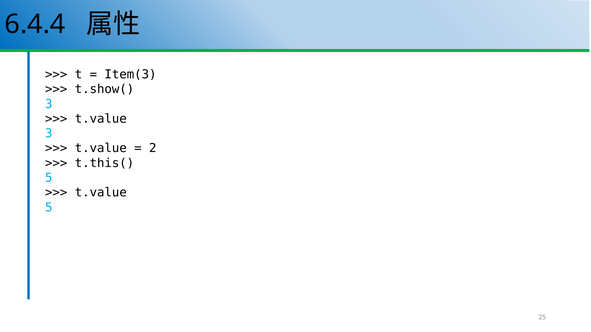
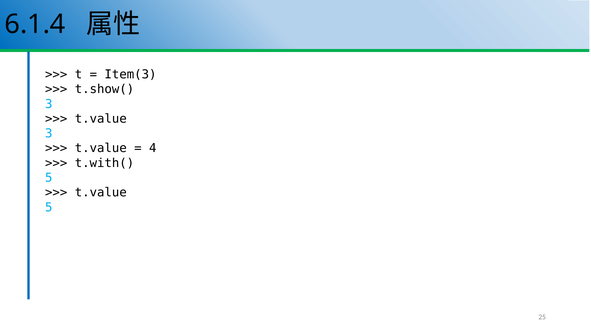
6.4.4: 6.4.4 -> 6.1.4
2: 2 -> 4
t.this(: t.this( -> t.with(
